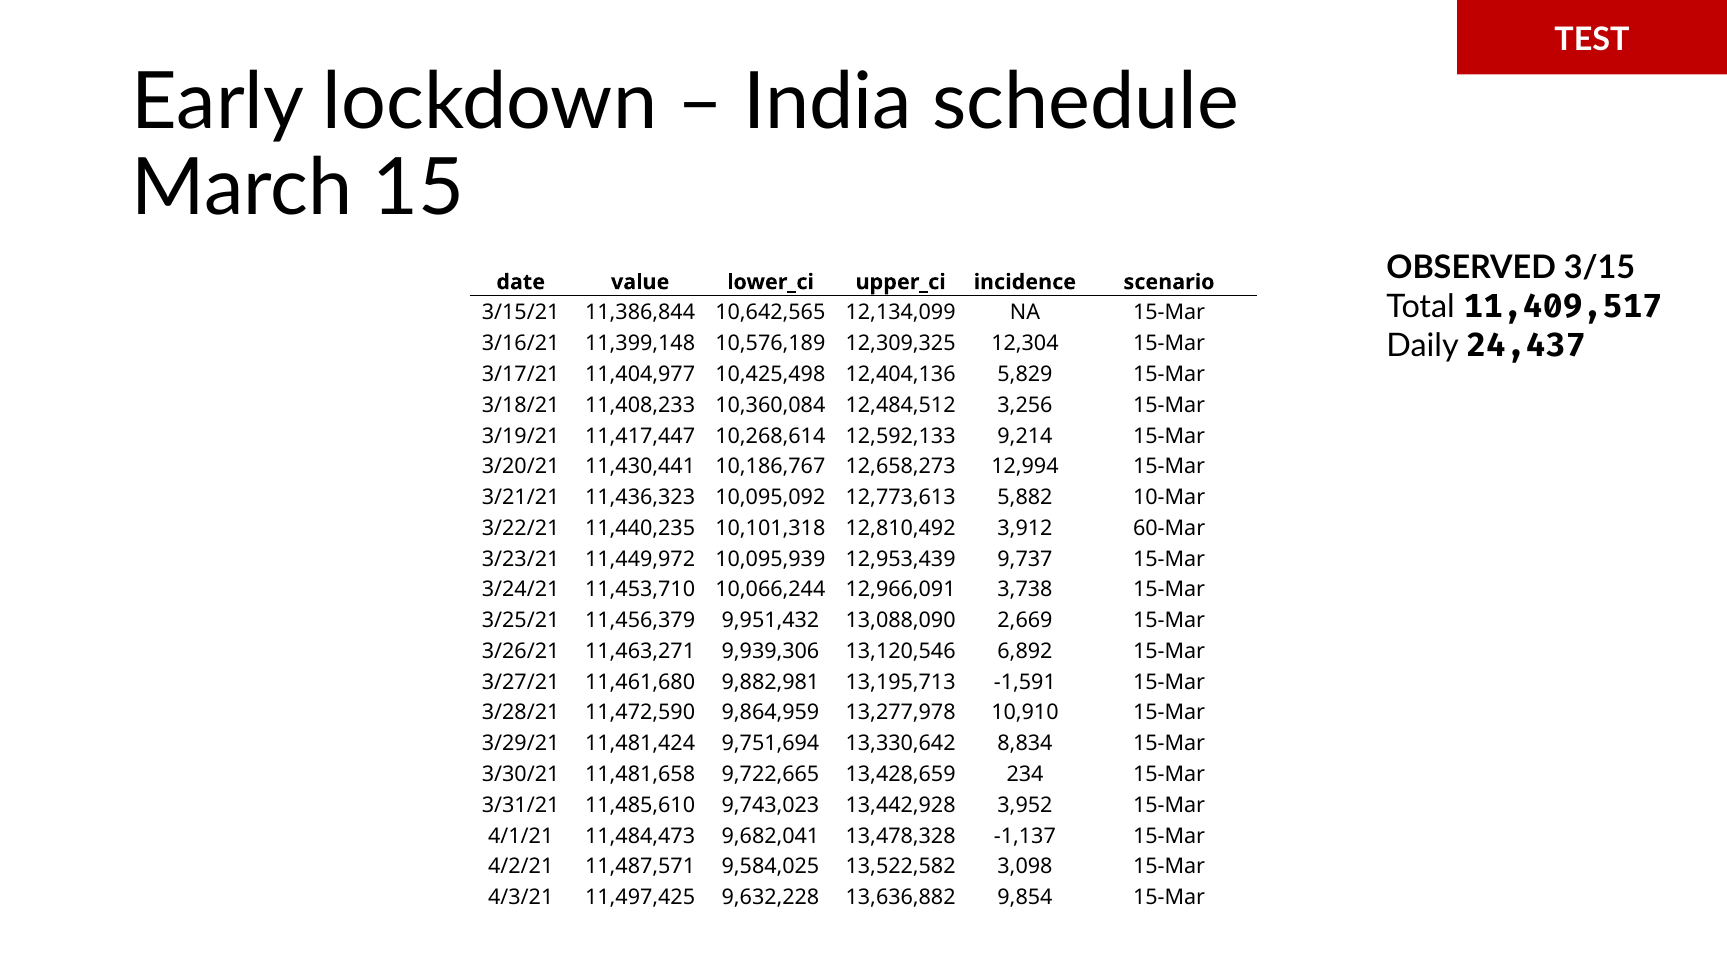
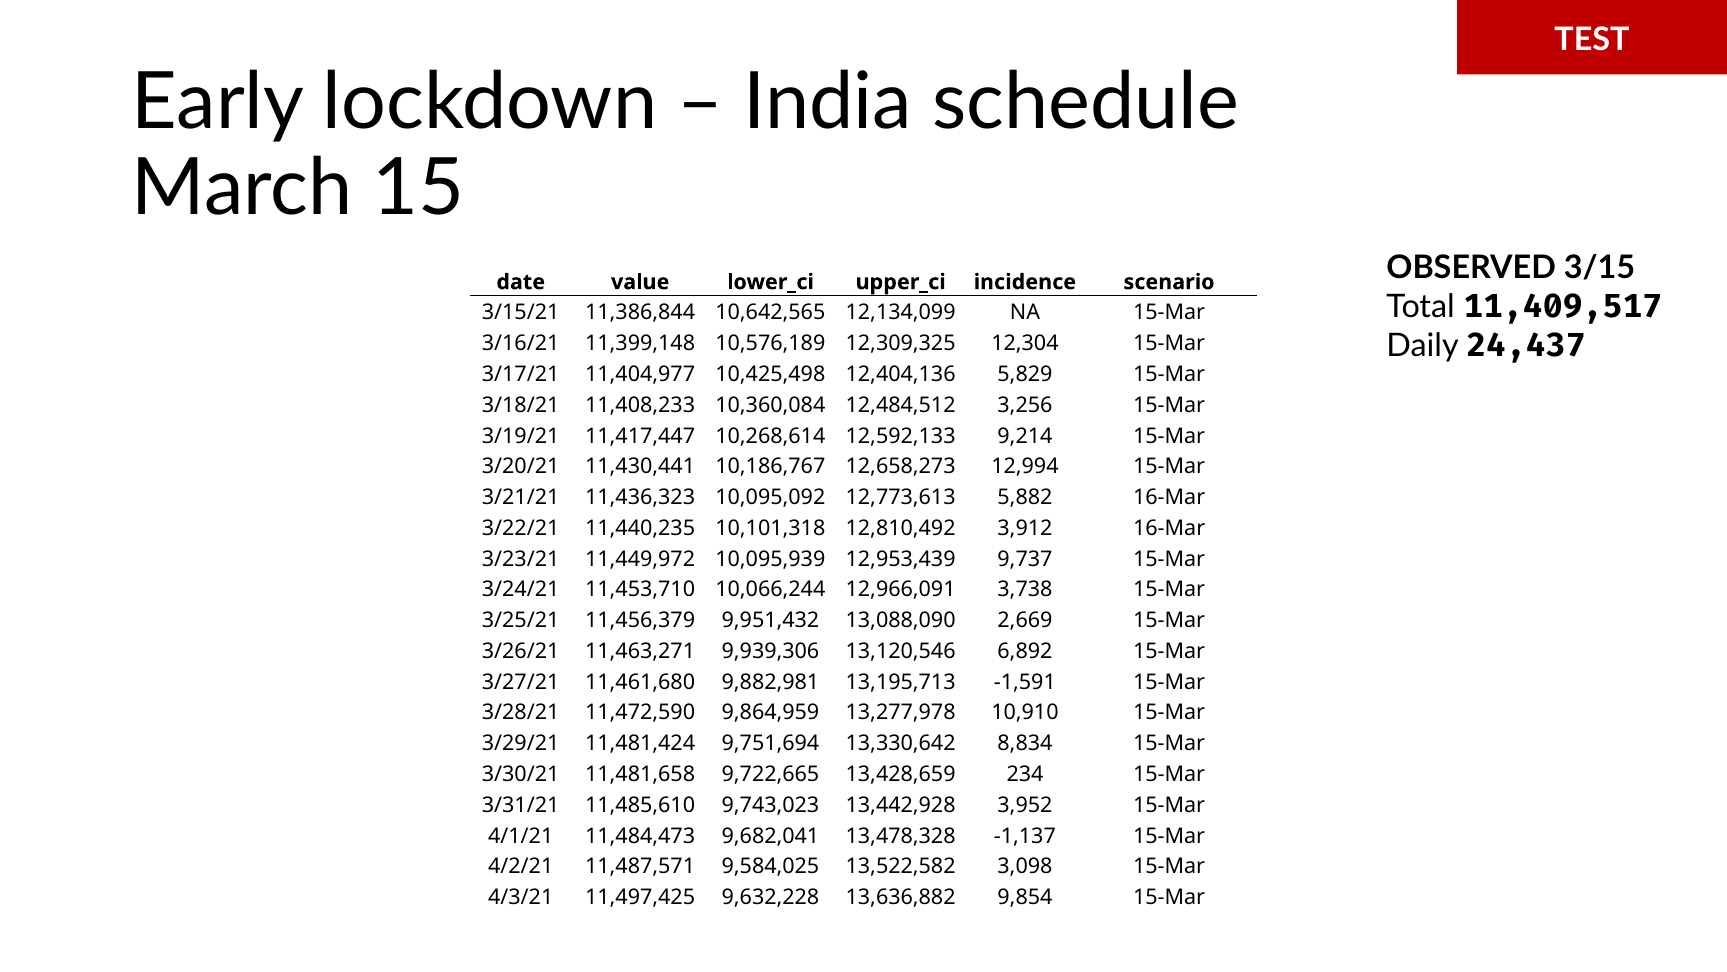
5,882 10-Mar: 10-Mar -> 16-Mar
3,912 60-Mar: 60-Mar -> 16-Mar
